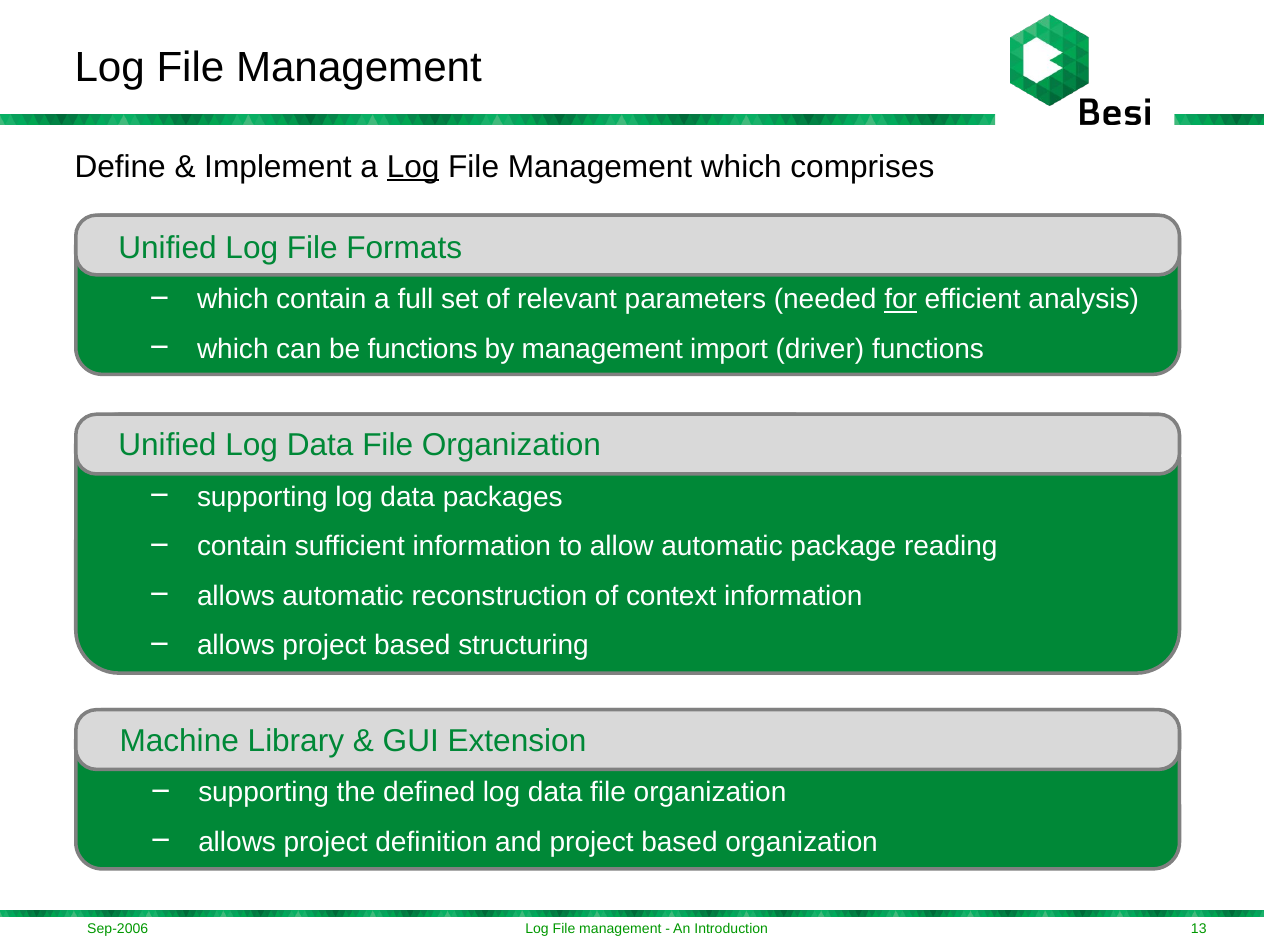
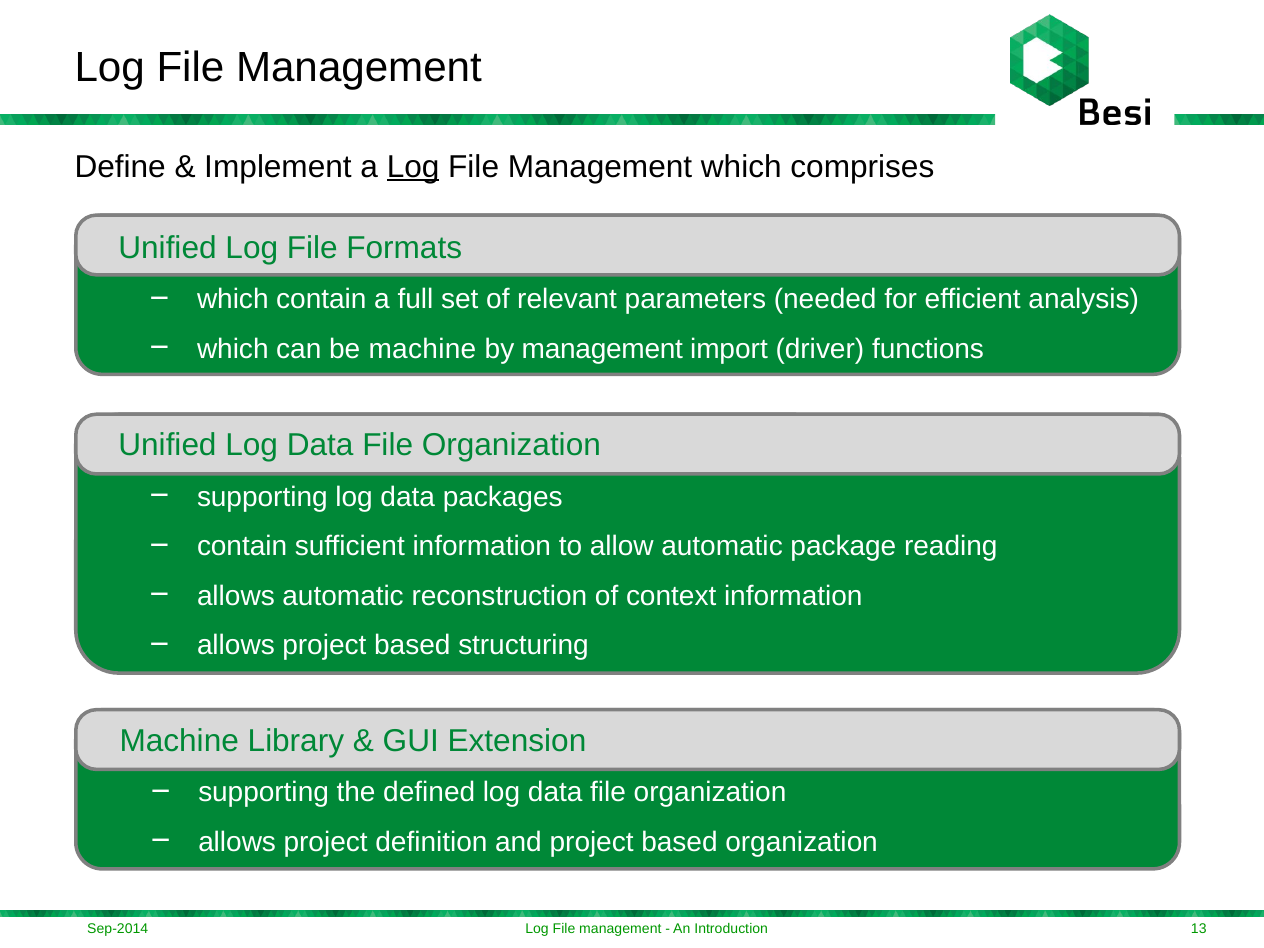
for underline: present -> none
be functions: functions -> machine
Sep-2006: Sep-2006 -> Sep-2014
